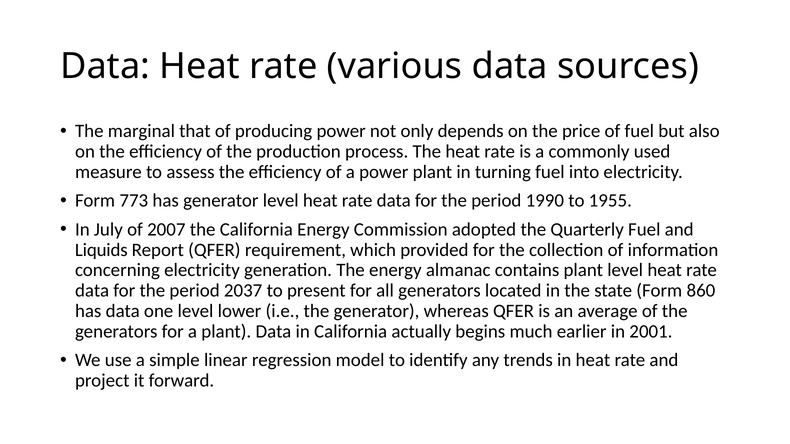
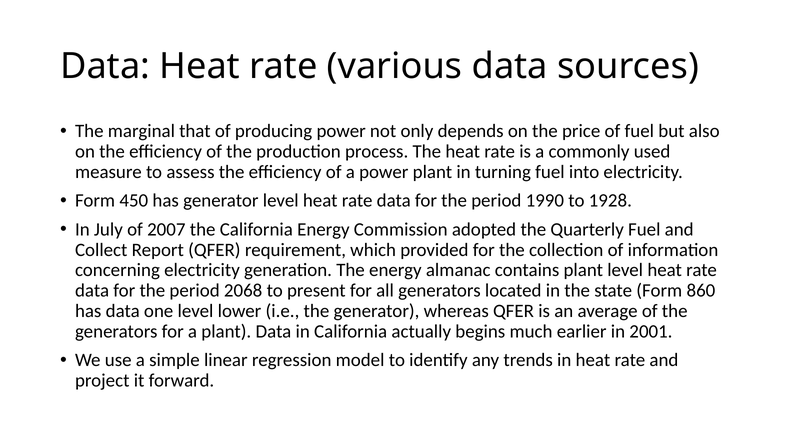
773: 773 -> 450
1955: 1955 -> 1928
Liquids: Liquids -> Collect
2037: 2037 -> 2068
